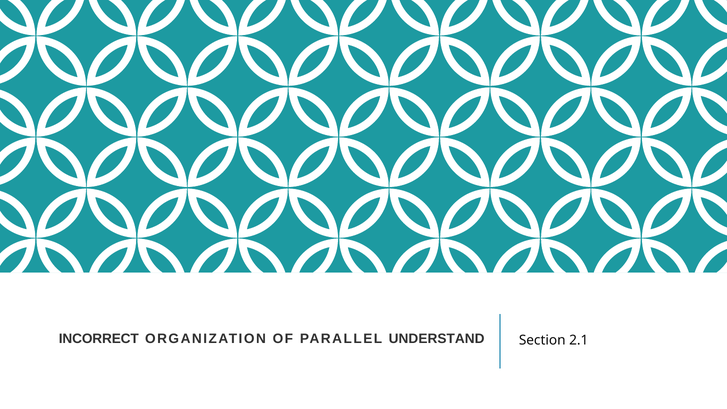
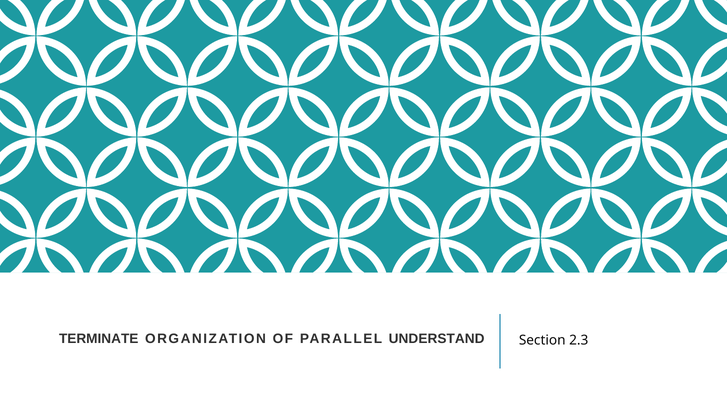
INCORRECT: INCORRECT -> TERMINATE
2.1: 2.1 -> 2.3
